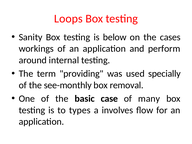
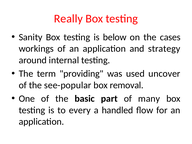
Loops: Loops -> Really
perform: perform -> strategy
specially: specially -> uncover
see-monthly: see-monthly -> see-popular
case: case -> part
types: types -> every
involves: involves -> handled
